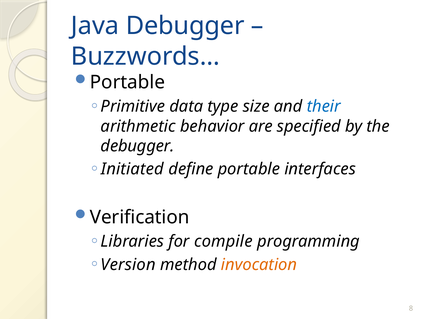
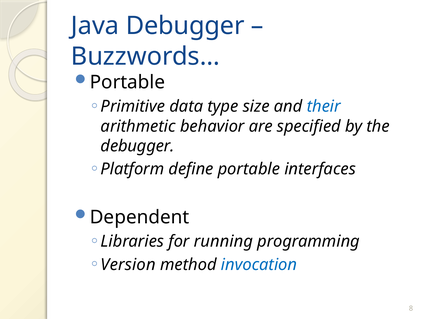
Initiated: Initiated -> Platform
Verification: Verification -> Dependent
compile: compile -> running
invocation colour: orange -> blue
